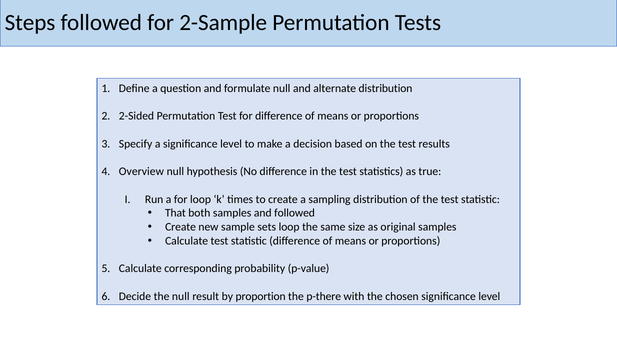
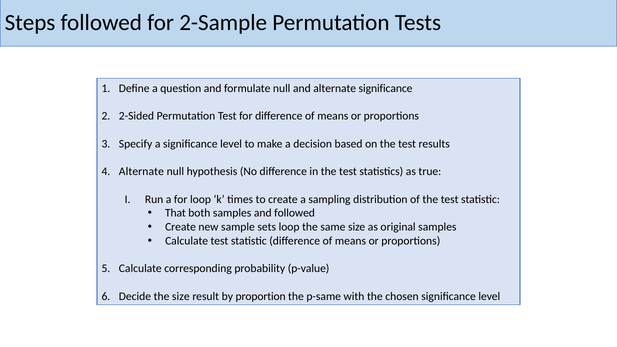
alternate distribution: distribution -> significance
Overview at (141, 172): Overview -> Alternate
the null: null -> size
p-there: p-there -> p-same
